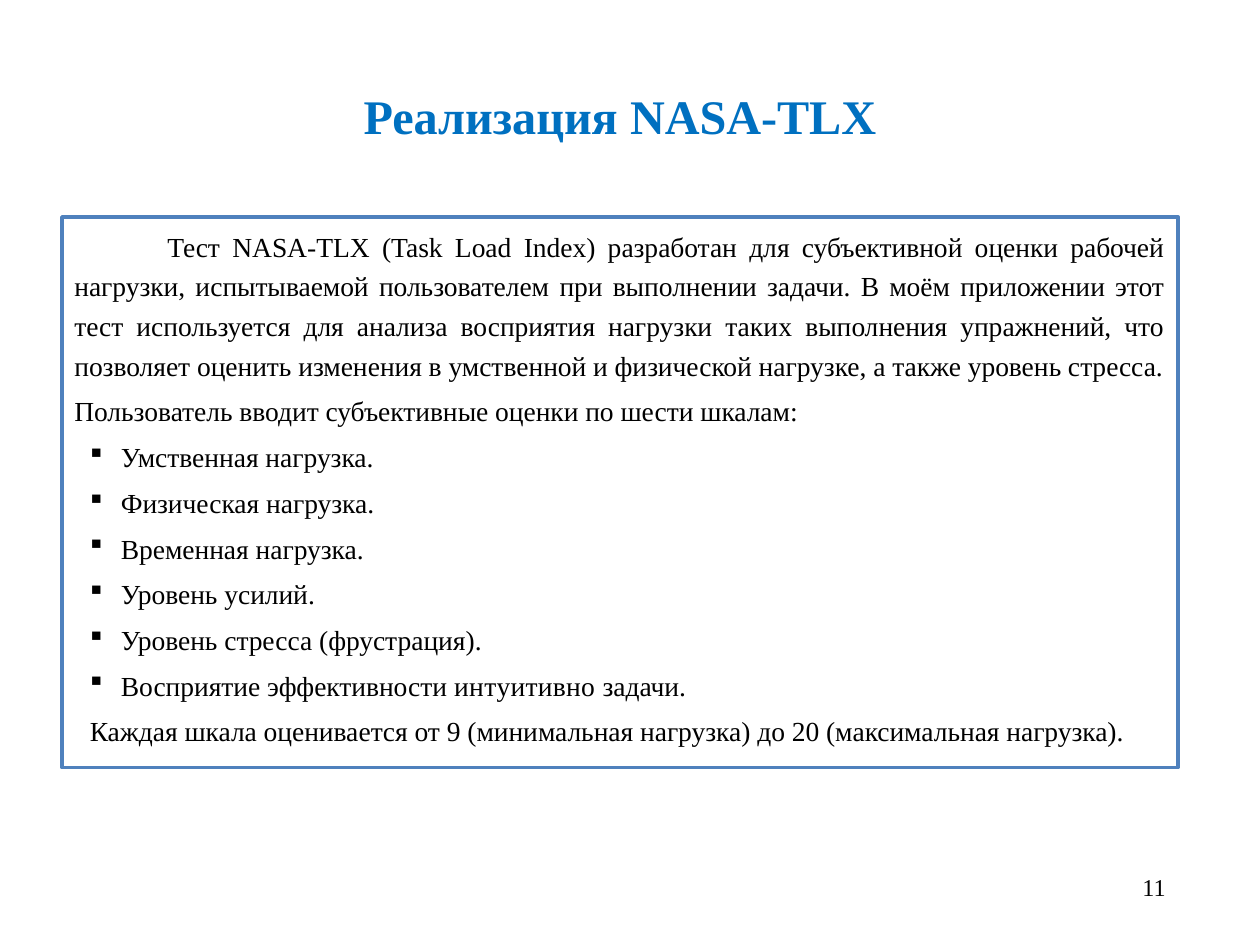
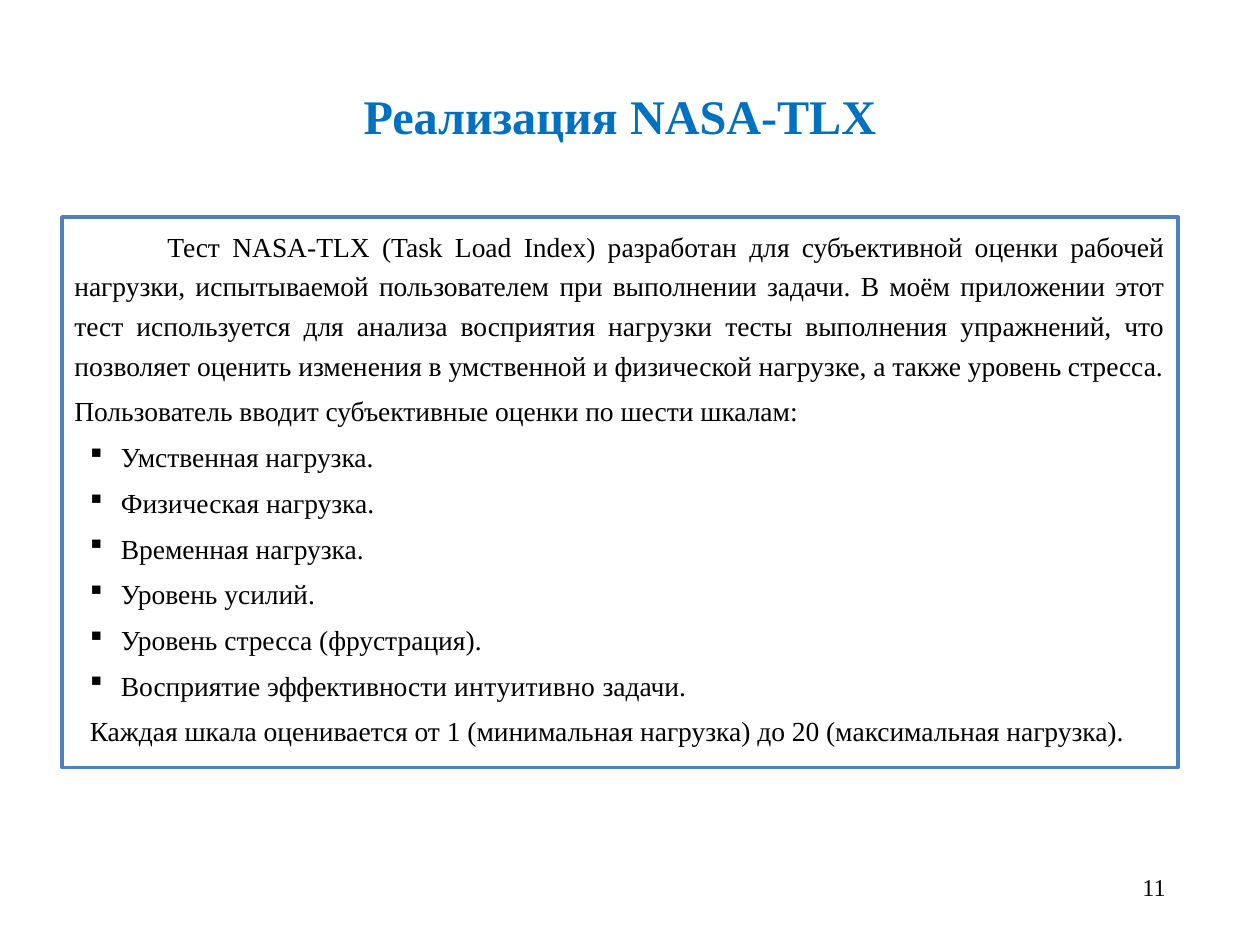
таких: таких -> тесты
9: 9 -> 1
